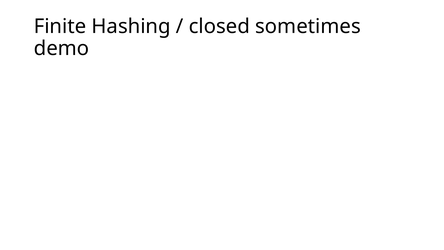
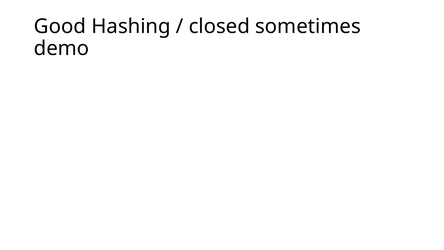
Finite: Finite -> Good
